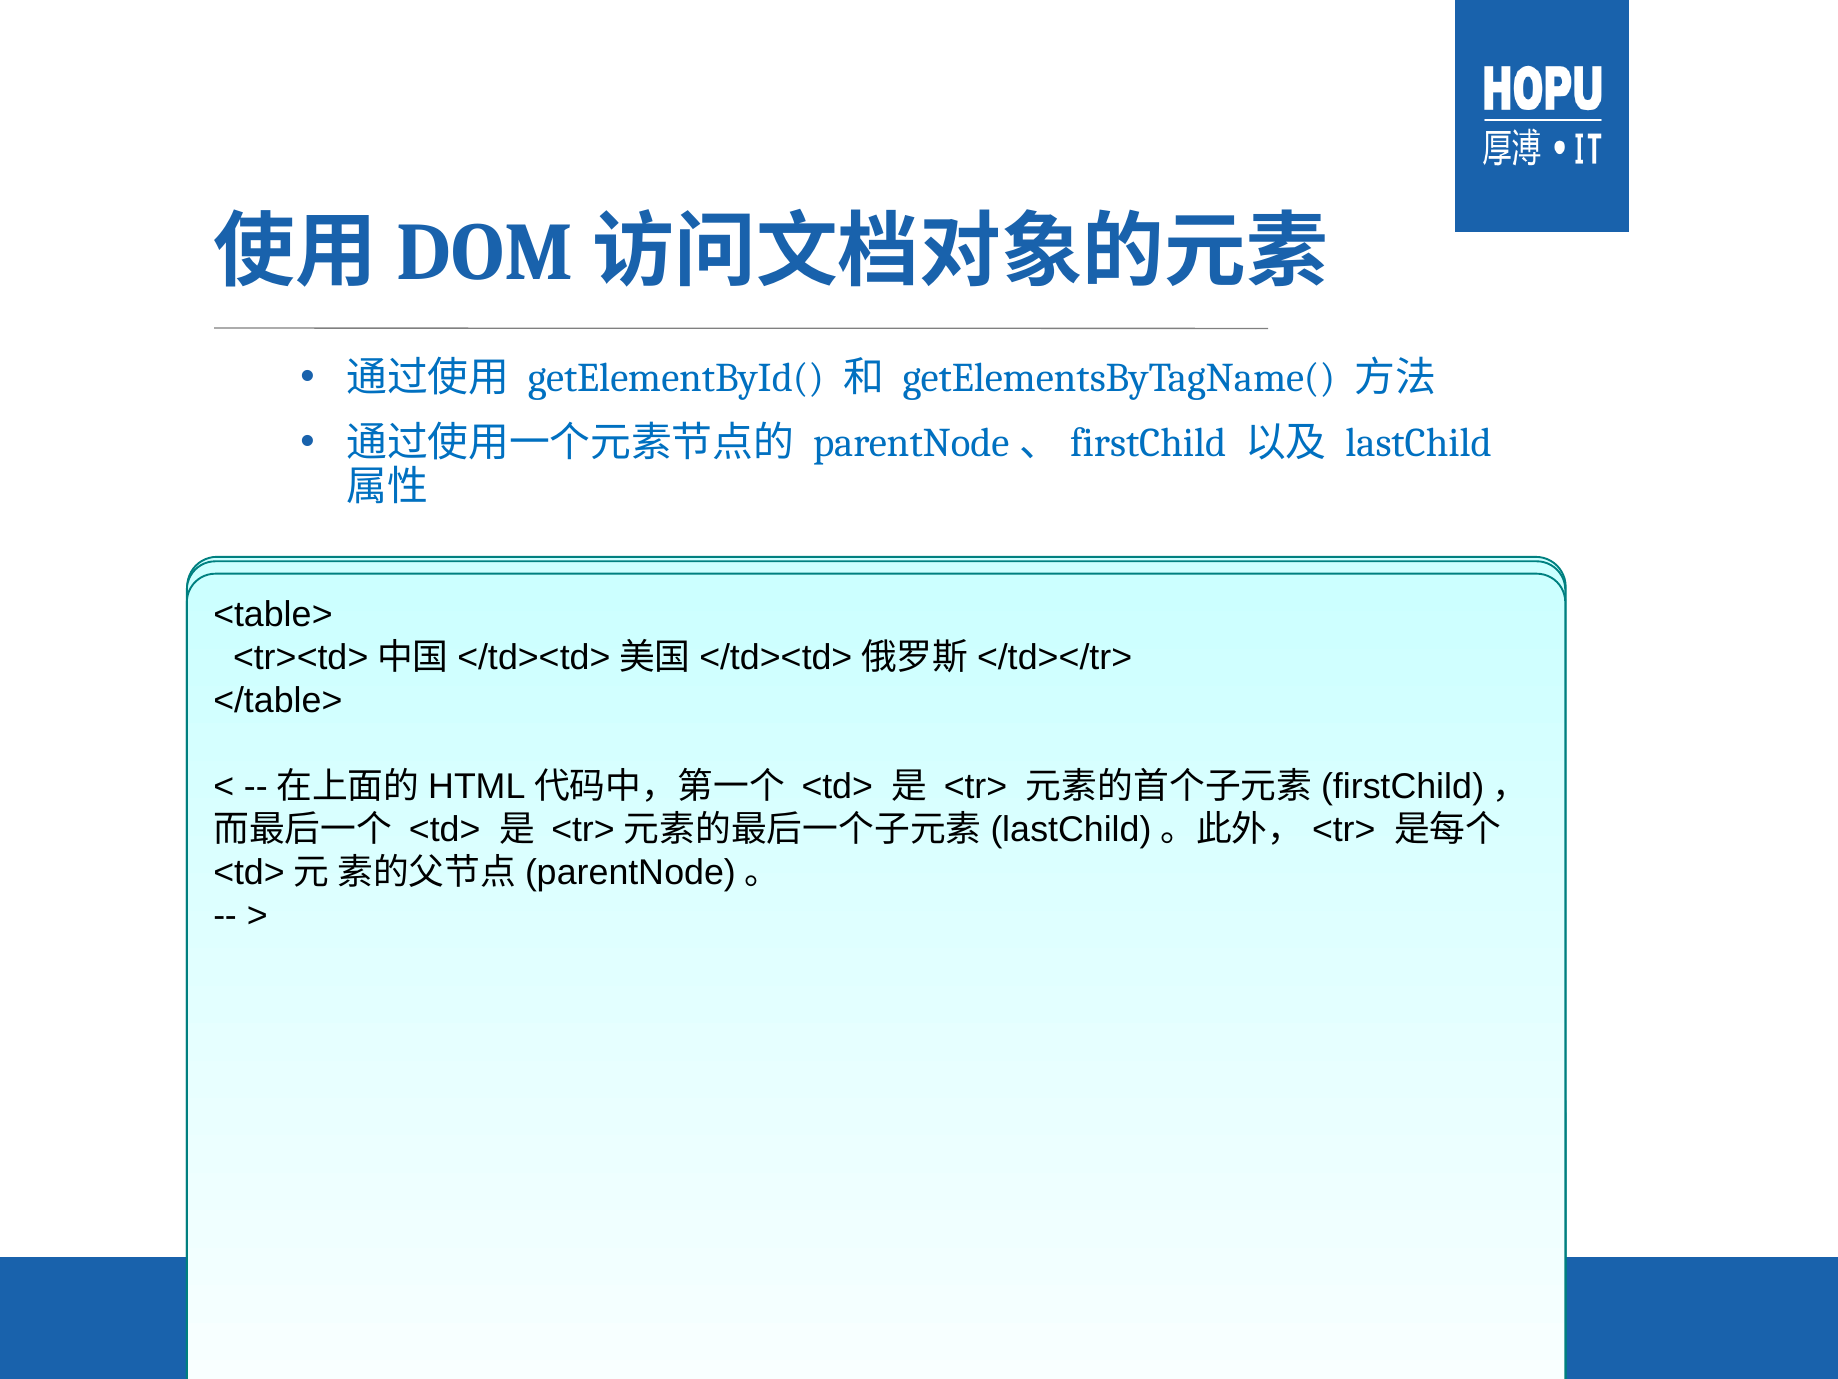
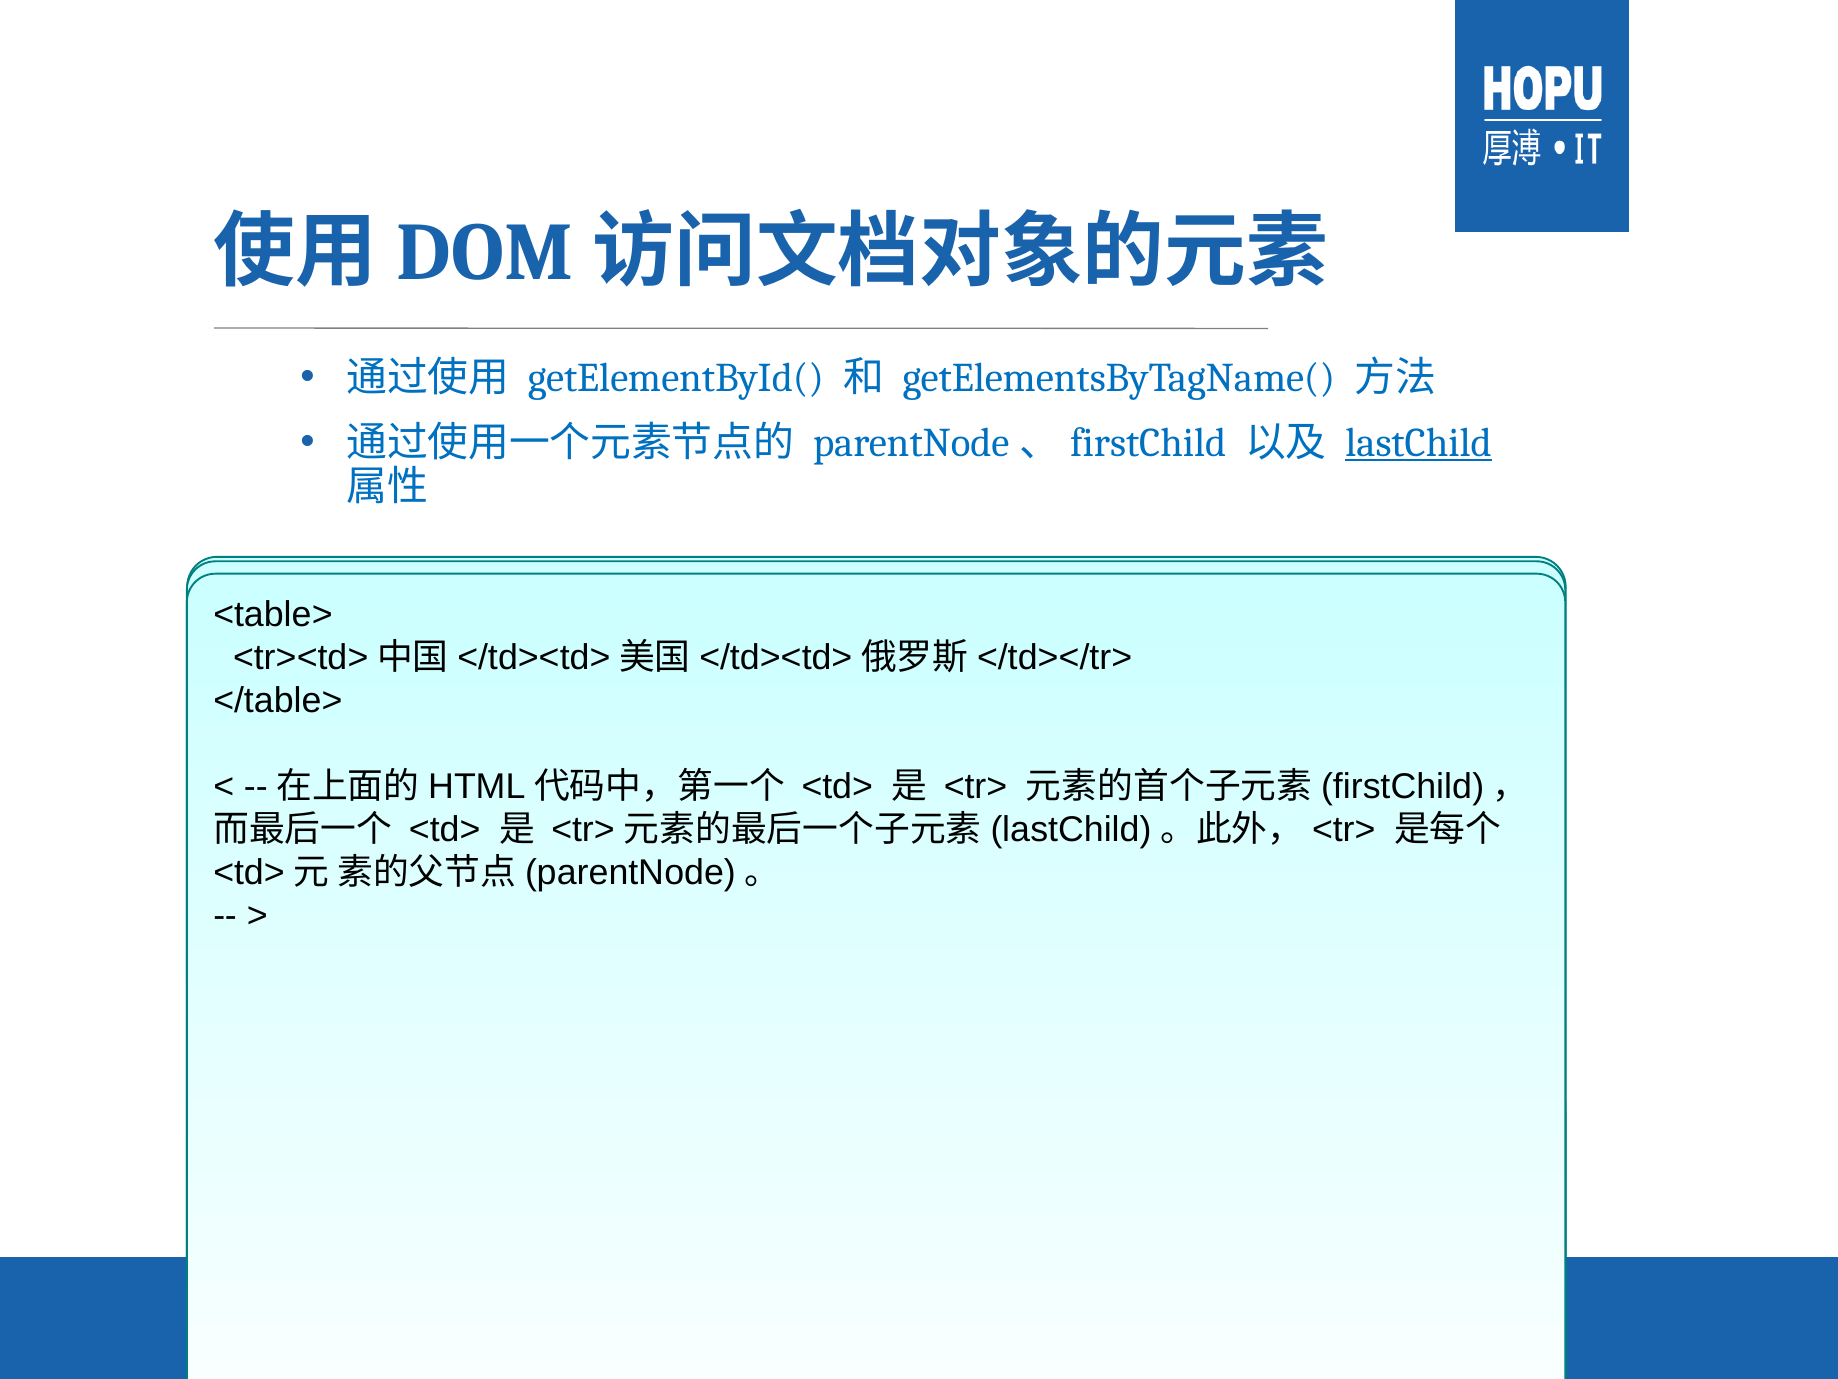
lastChild underline: none -> present
